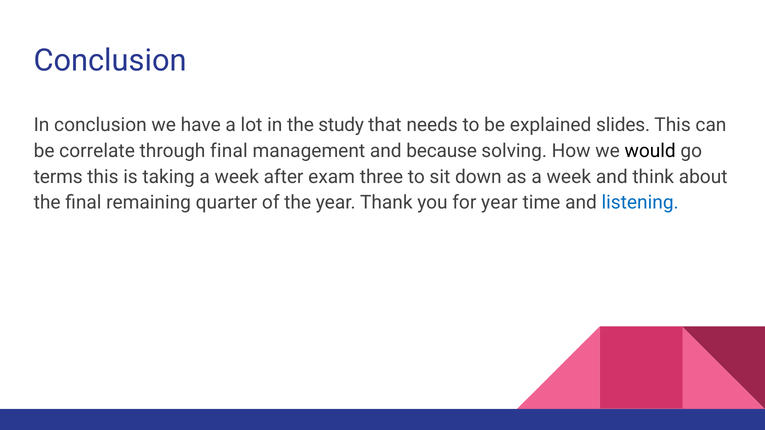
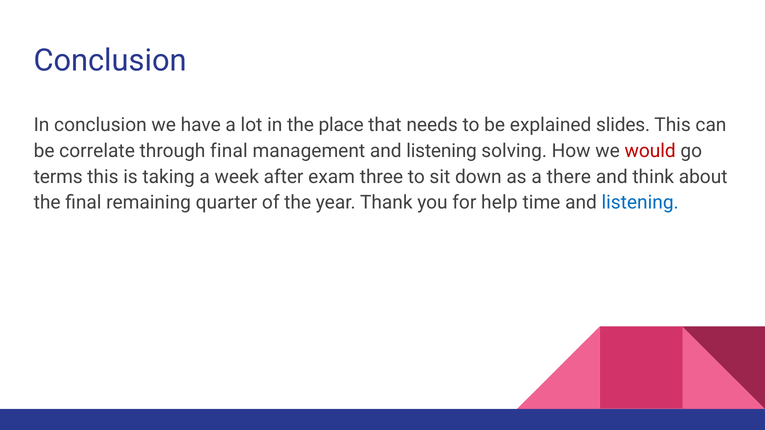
study: study -> place
management and because: because -> listening
would colour: black -> red
as a week: week -> there
for year: year -> help
